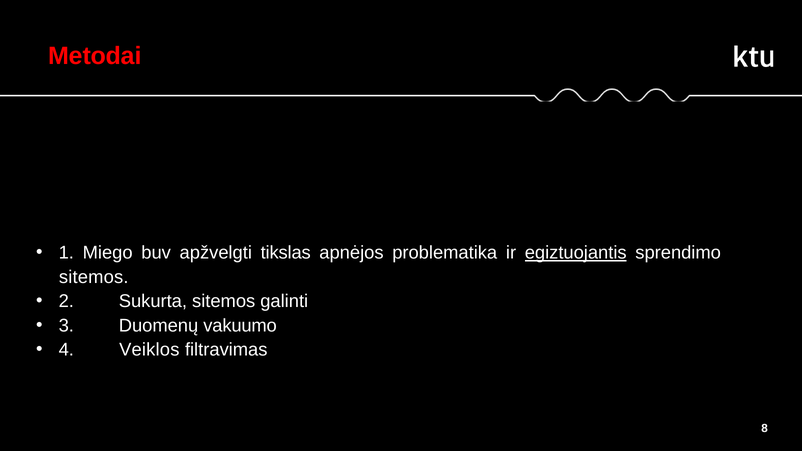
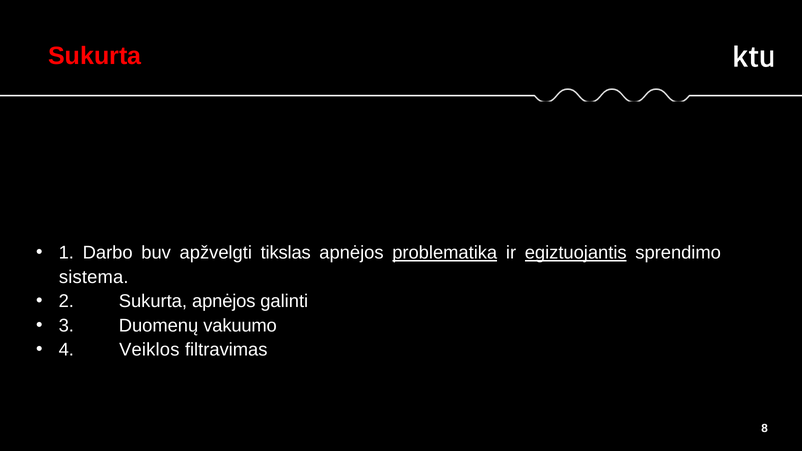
Metodai at (95, 56): Metodai -> Sukurta
Miego: Miego -> Darbo
problematika underline: none -> present
sitemos at (94, 277): sitemos -> sistema
Sukurta sitemos: sitemos -> apnėjos
